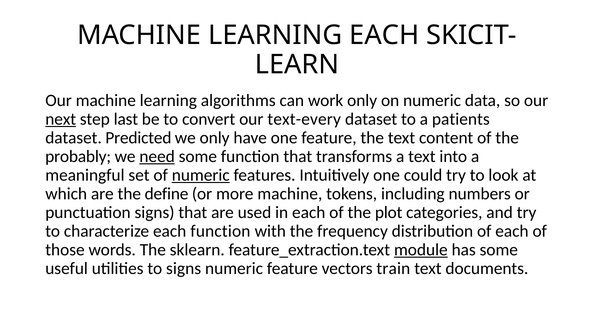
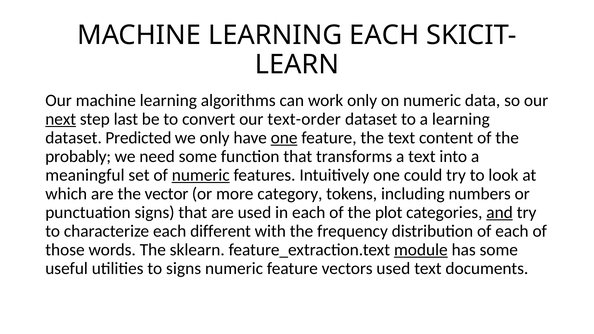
text-every: text-every -> text-order
a patients: patients -> learning
one at (284, 138) underline: none -> present
need underline: present -> none
define: define -> vector
more machine: machine -> category
and underline: none -> present
each function: function -> different
vectors train: train -> used
